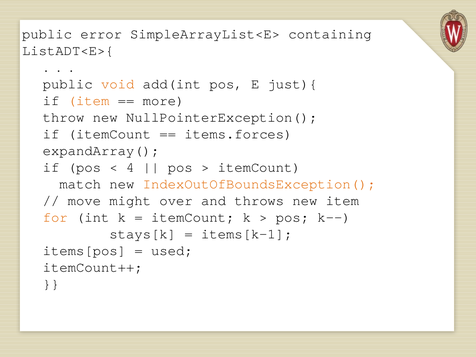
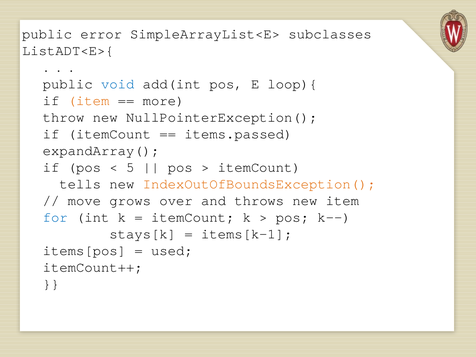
containing: containing -> subclasses
void colour: orange -> blue
just){: just){ -> loop){
items.forces: items.forces -> items.passed
4: 4 -> 5
match: match -> tells
might: might -> grows
for colour: orange -> blue
